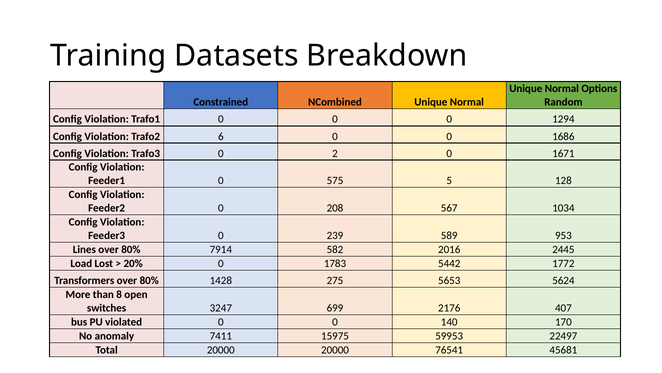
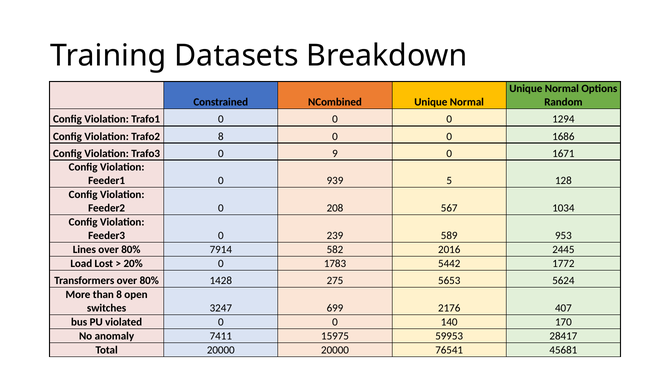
Trafo2 6: 6 -> 8
2: 2 -> 9
575: 575 -> 939
22497: 22497 -> 28417
